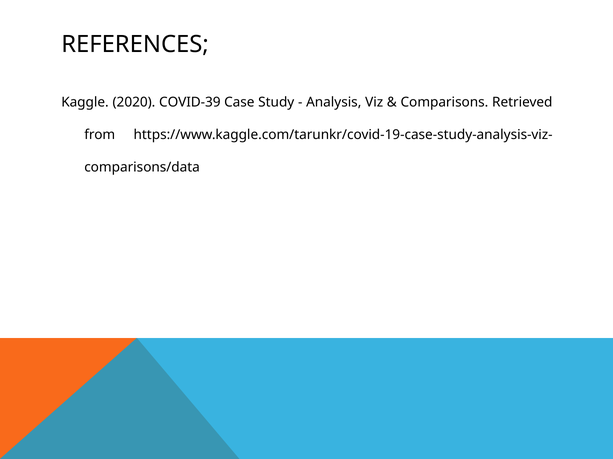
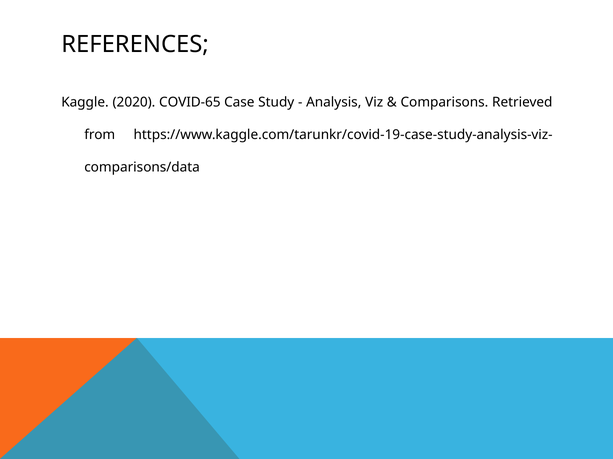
COVID-39: COVID-39 -> COVID-65
